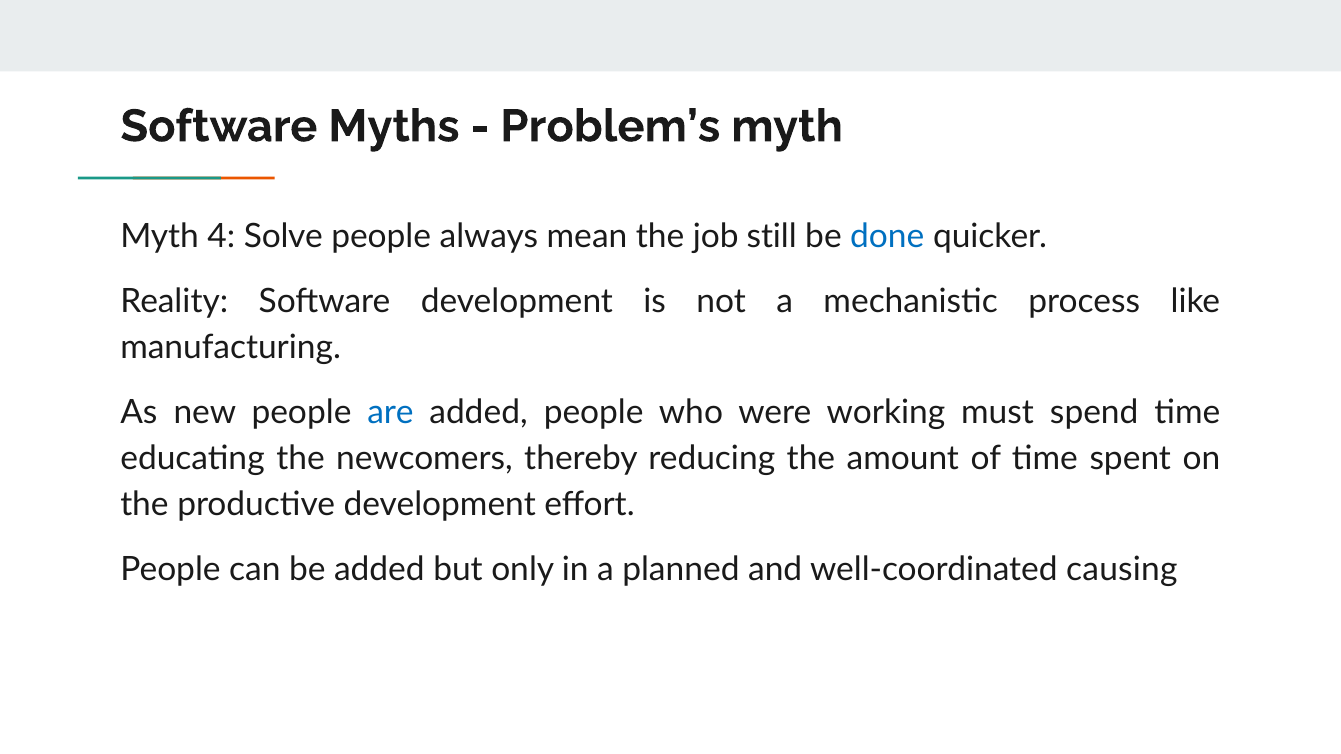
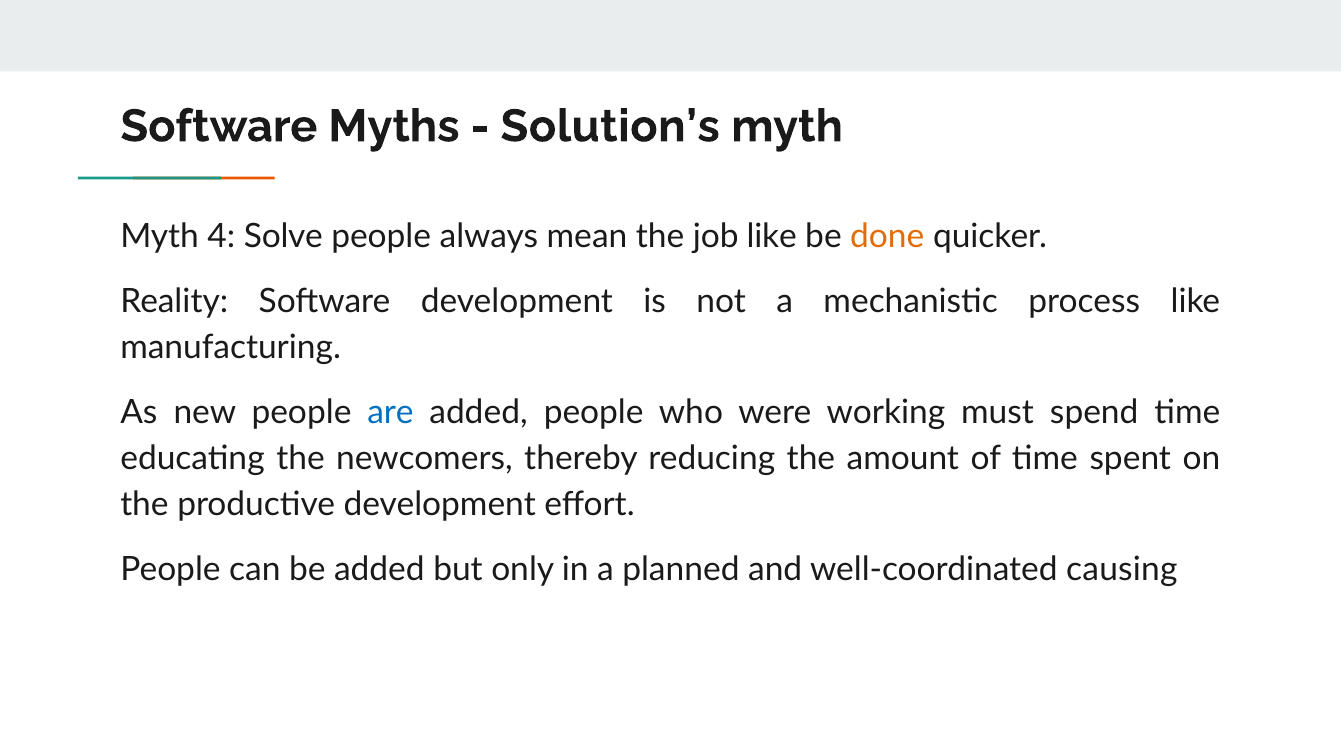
Problem’s: Problem’s -> Solution’s
job still: still -> like
done colour: blue -> orange
